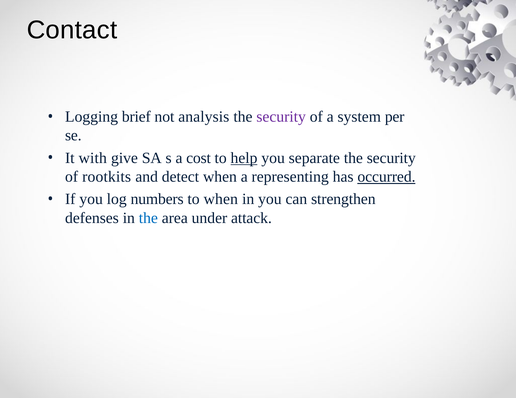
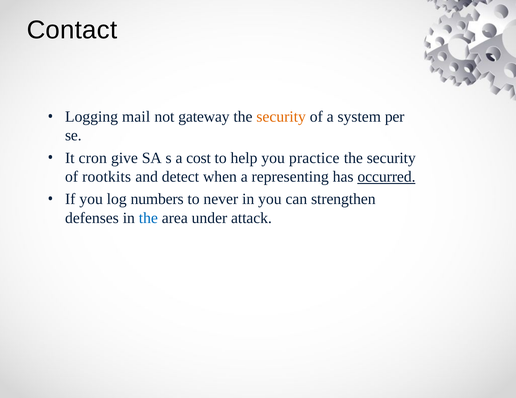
brief: brief -> mail
analysis: analysis -> gateway
security at (281, 117) colour: purple -> orange
with: with -> cron
help underline: present -> none
separate: separate -> practice
to when: when -> never
